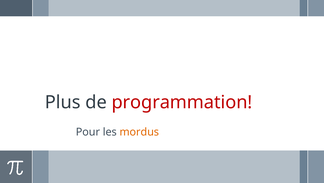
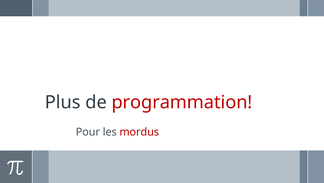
mordus colour: orange -> red
